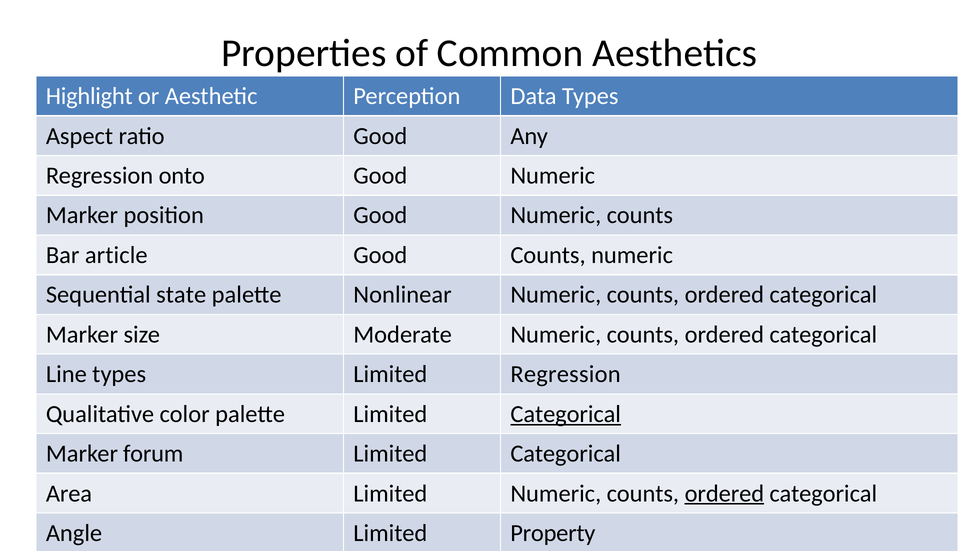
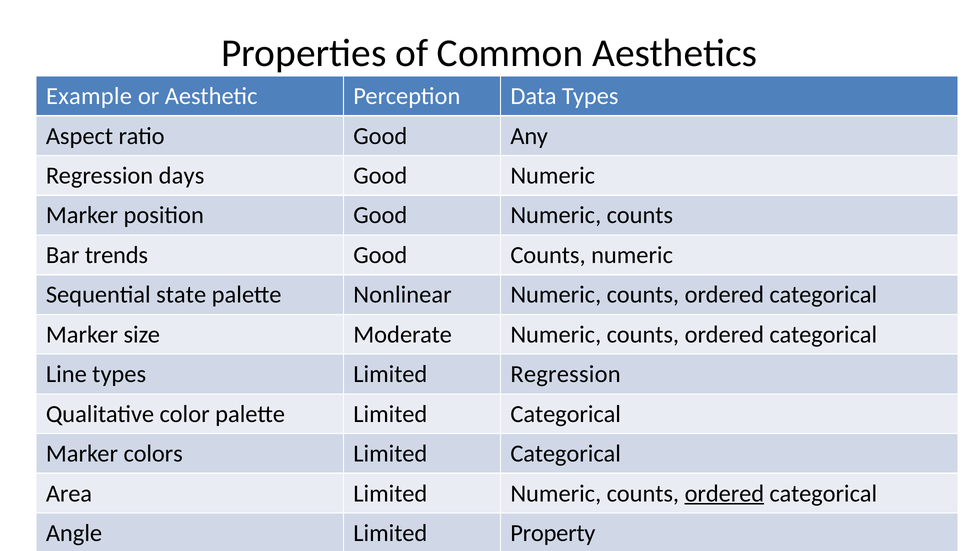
Highlight: Highlight -> Example
onto: onto -> days
article: article -> trends
Categorical at (566, 414) underline: present -> none
forum: forum -> colors
